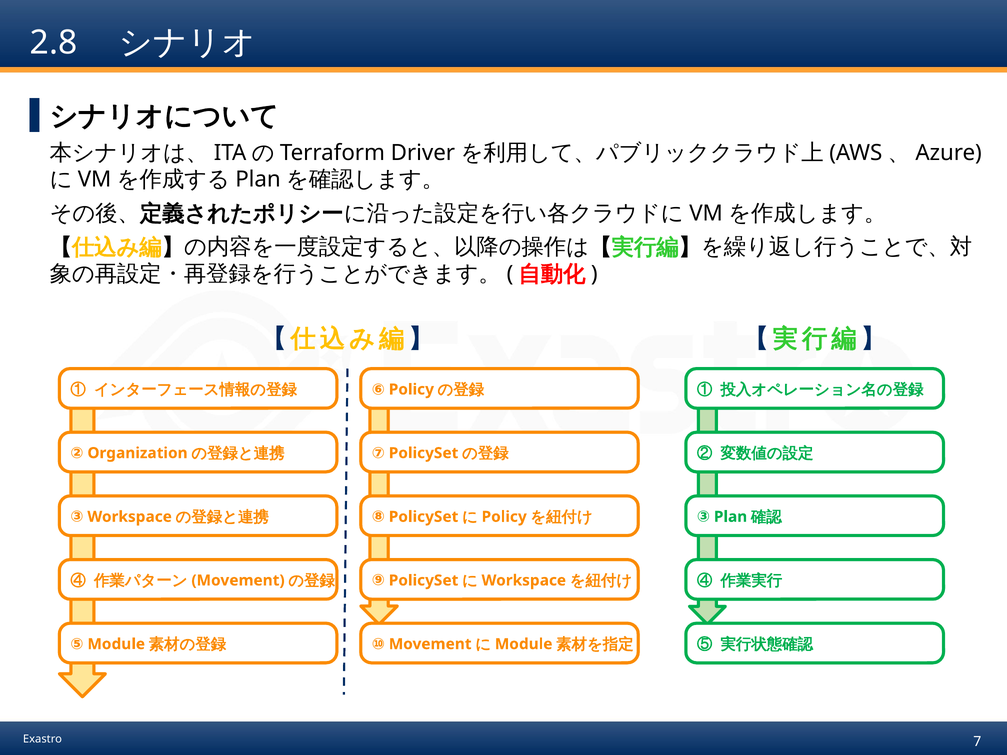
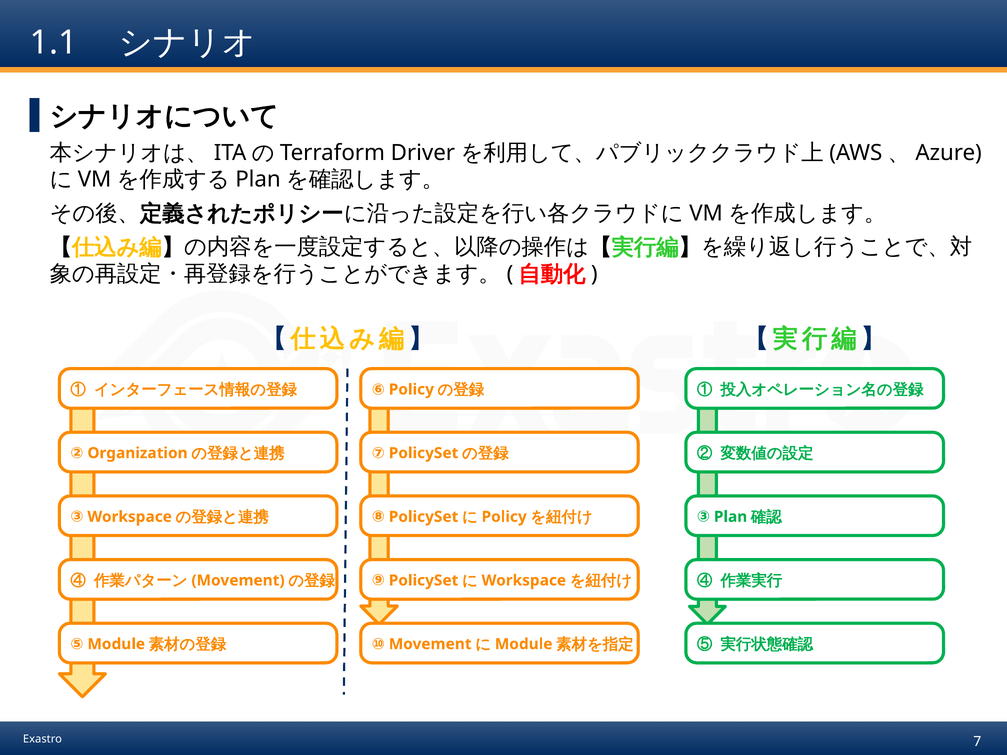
2.8: 2.8 -> 1.1
